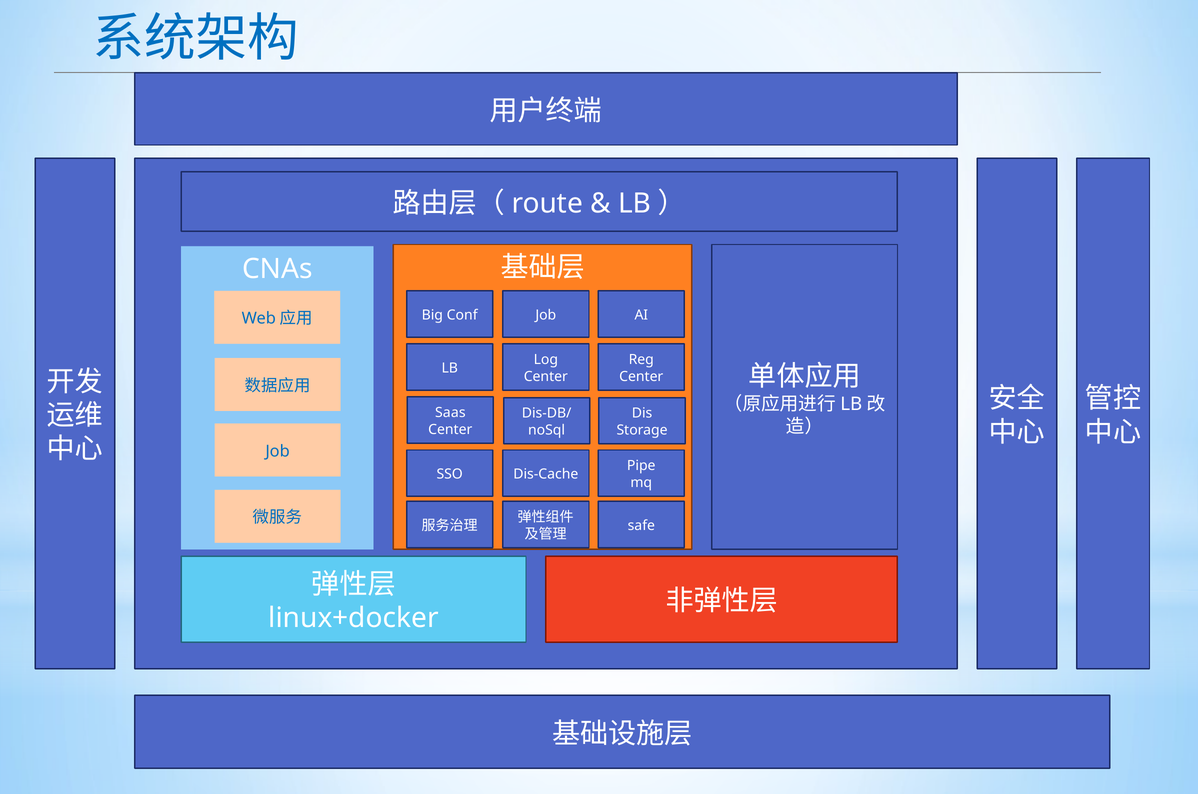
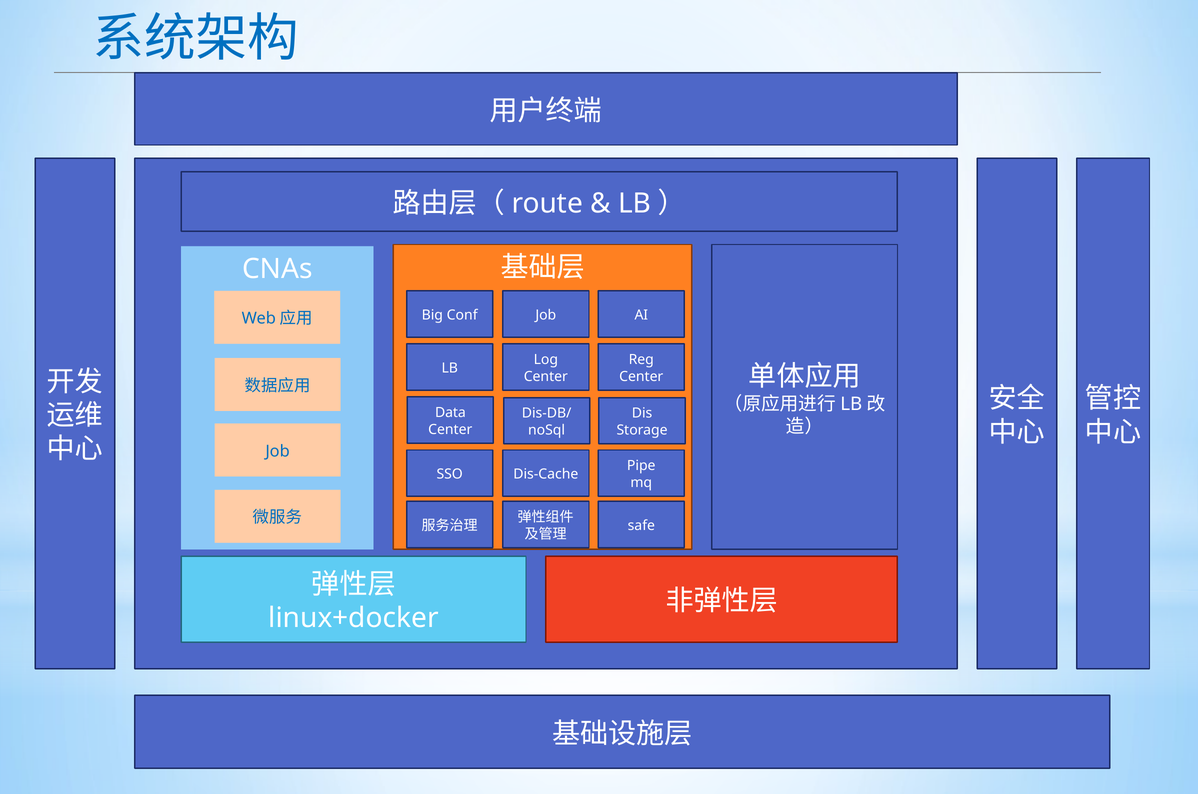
Saas: Saas -> Data
